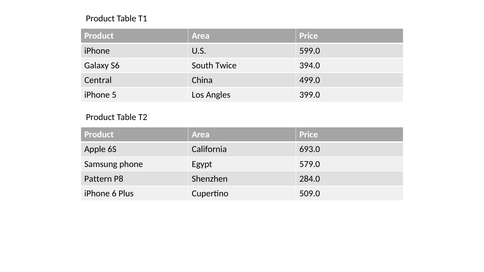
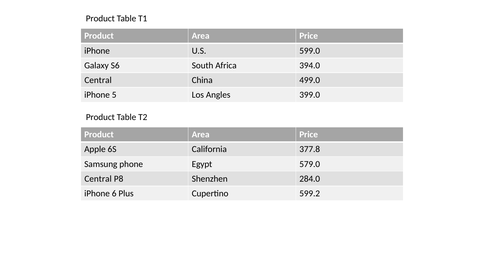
Twice: Twice -> Africa
693.0: 693.0 -> 377.8
Pattern at (98, 179): Pattern -> Central
509.0: 509.0 -> 599.2
